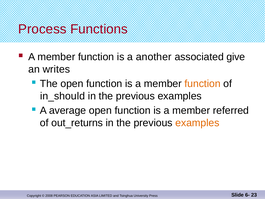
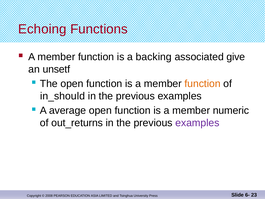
Process: Process -> Echoing
another: another -> backing
writes: writes -> unsetf
referred: referred -> numeric
examples at (197, 123) colour: orange -> purple
